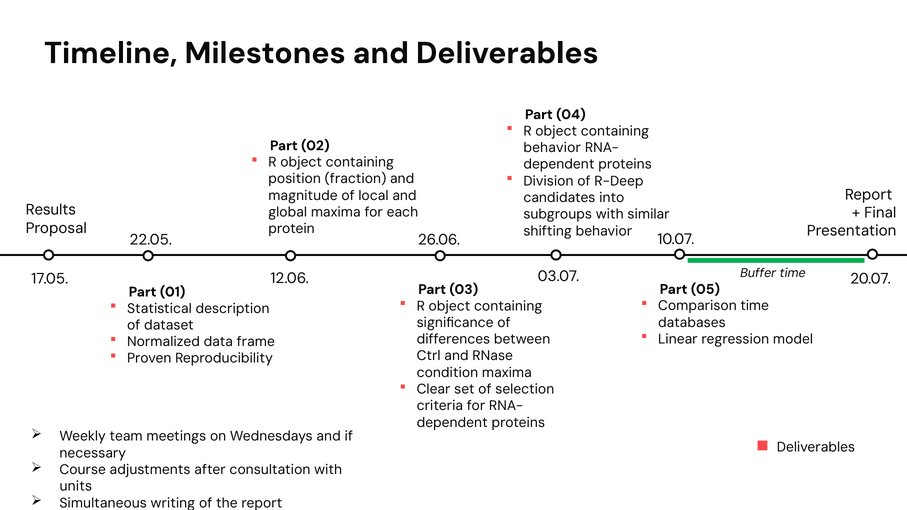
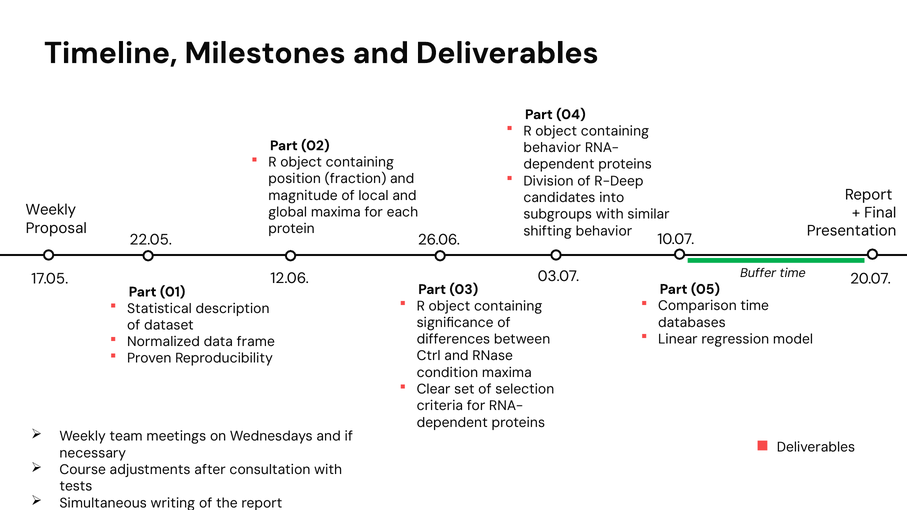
Results at (51, 210): Results -> Weekly
units: units -> tests
